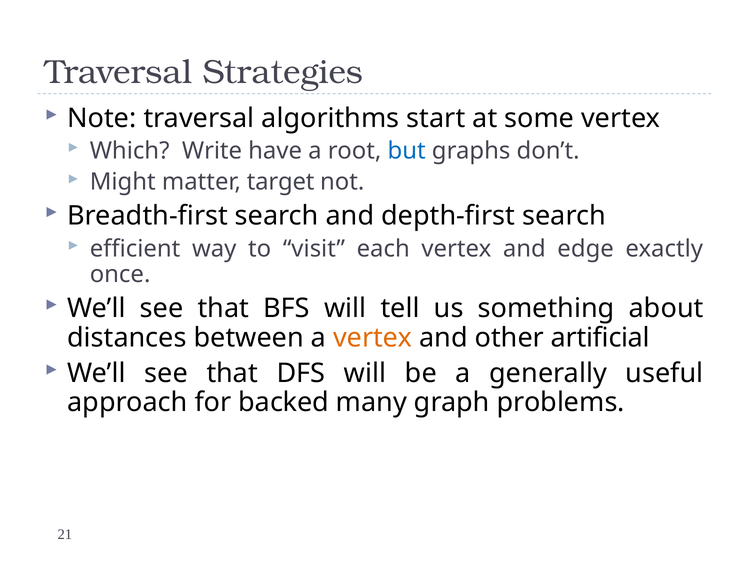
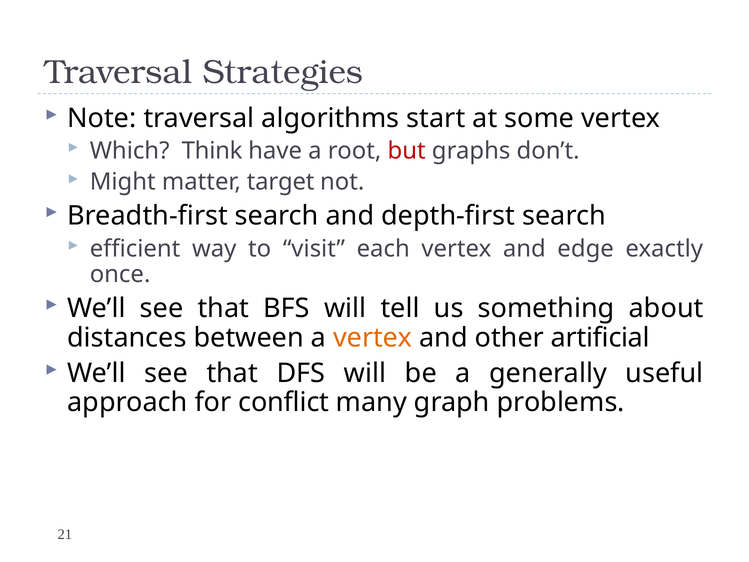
Write: Write -> Think
but colour: blue -> red
backed: backed -> conflict
